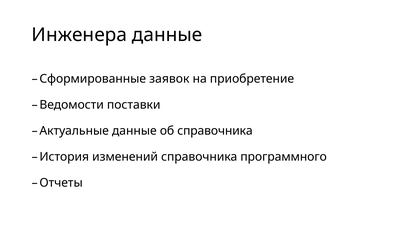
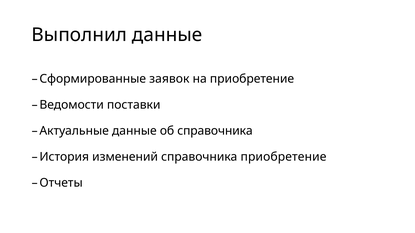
Инженера: Инженера -> Выполнил
справочника программного: программного -> приобретение
